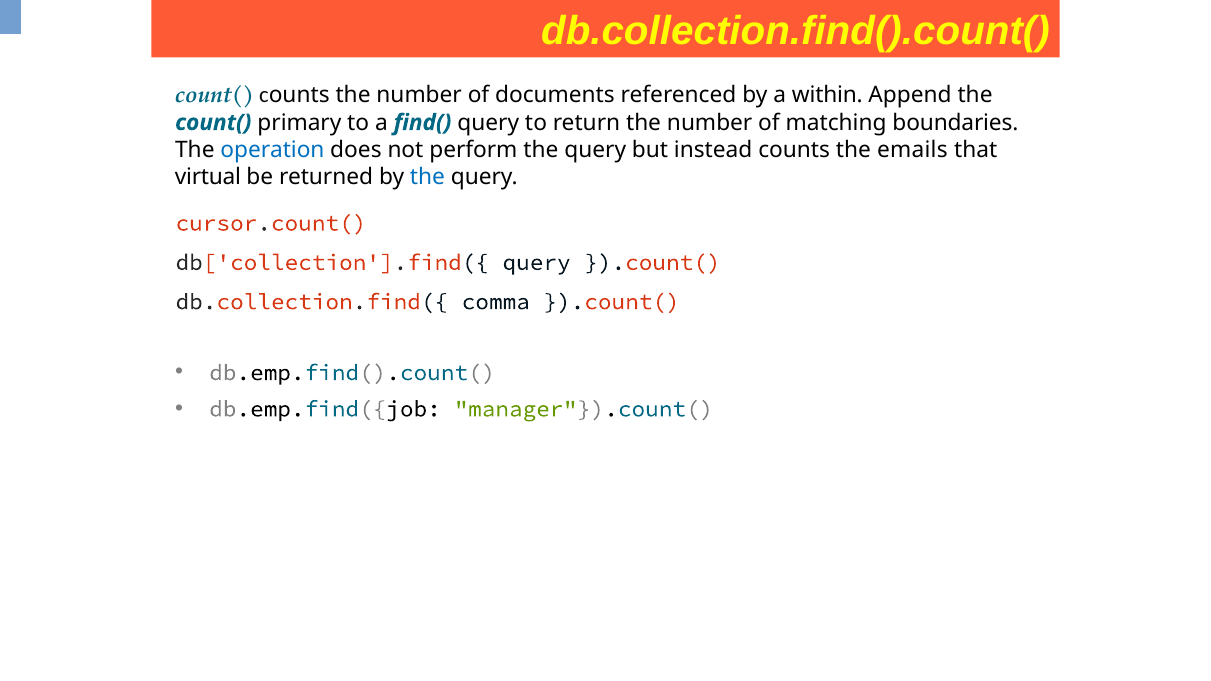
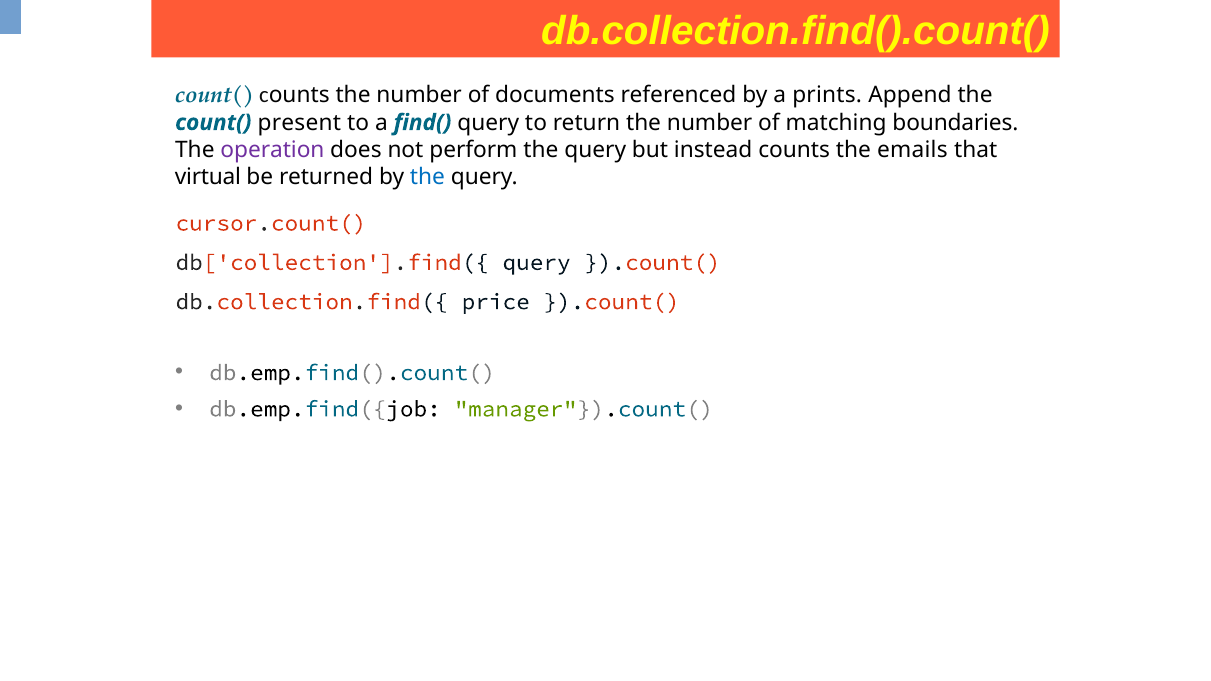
within: within -> prints
primary: primary -> present
operation colour: blue -> purple
comma: comma -> price
